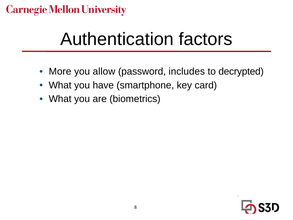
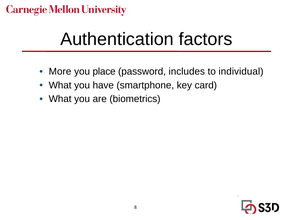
allow: allow -> place
decrypted: decrypted -> individual
